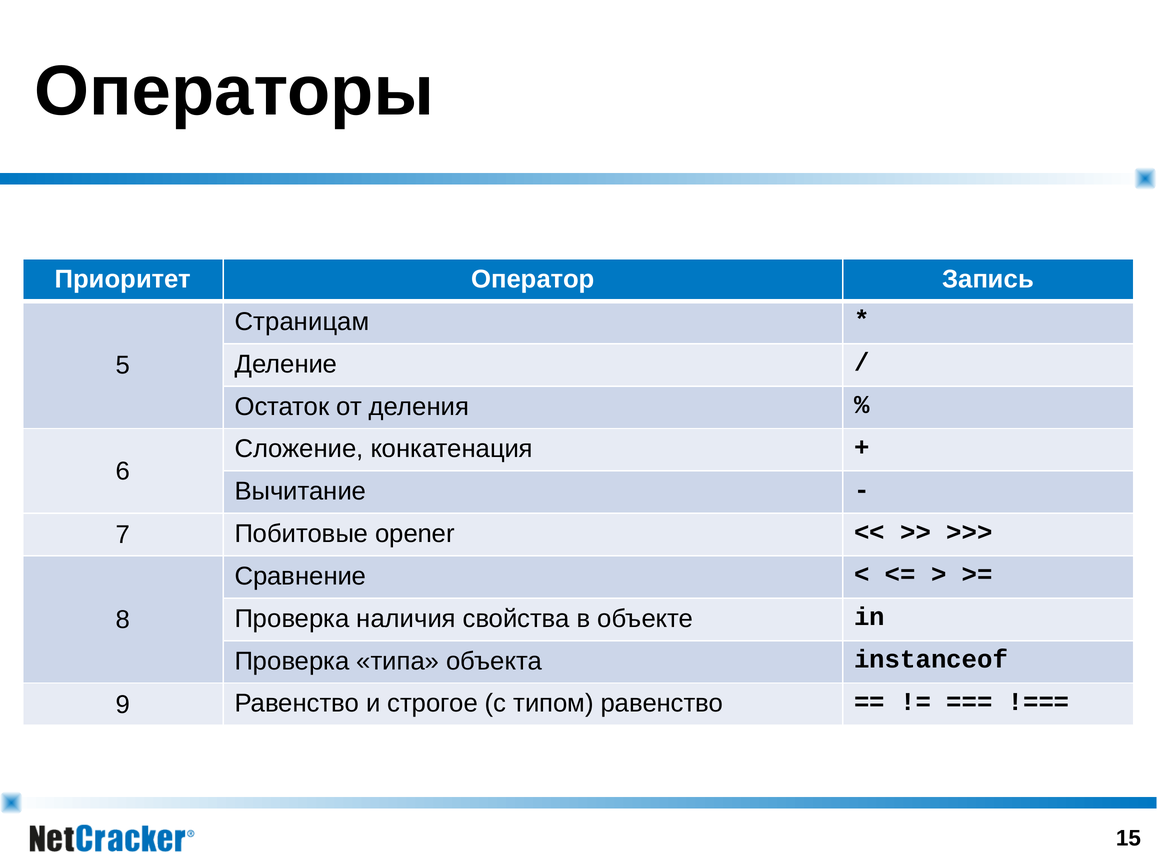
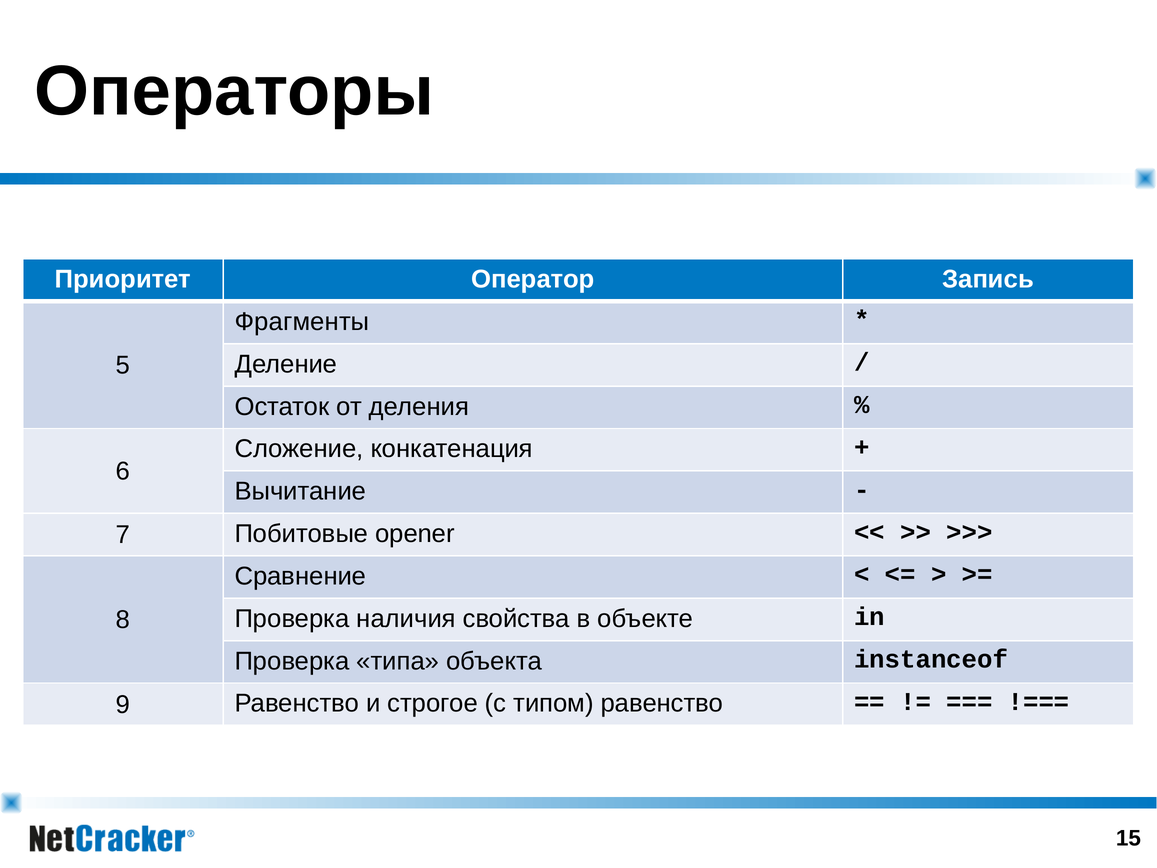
Страницам: Страницам -> Фрагменты
